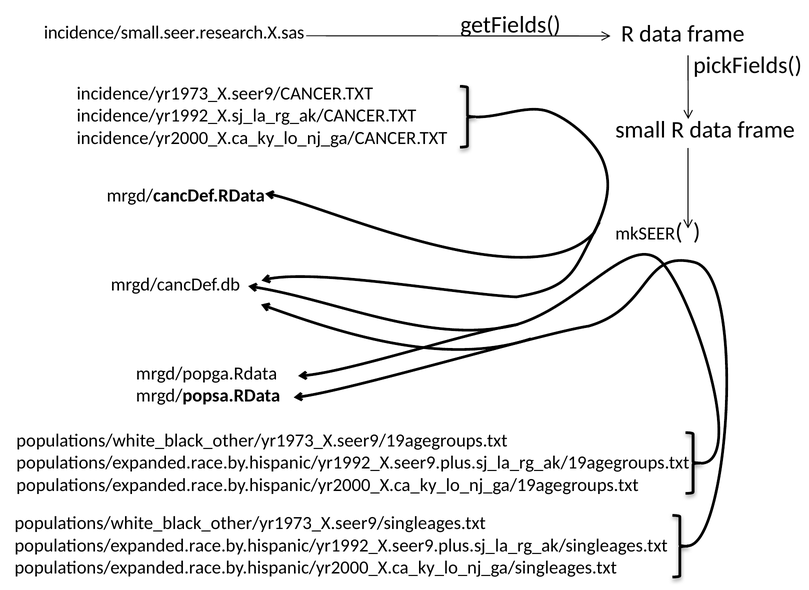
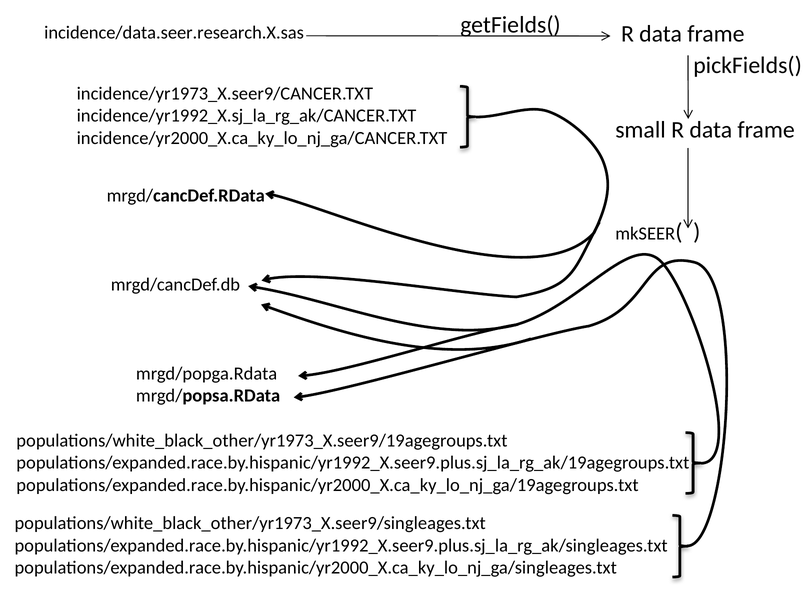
incidence/small.seer.research.X.sas: incidence/small.seer.research.X.sas -> incidence/data.seer.research.X.sas
